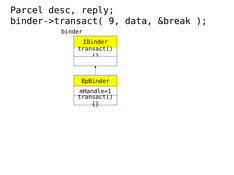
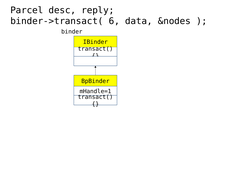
9: 9 -> 6
&break: &break -> &nodes
